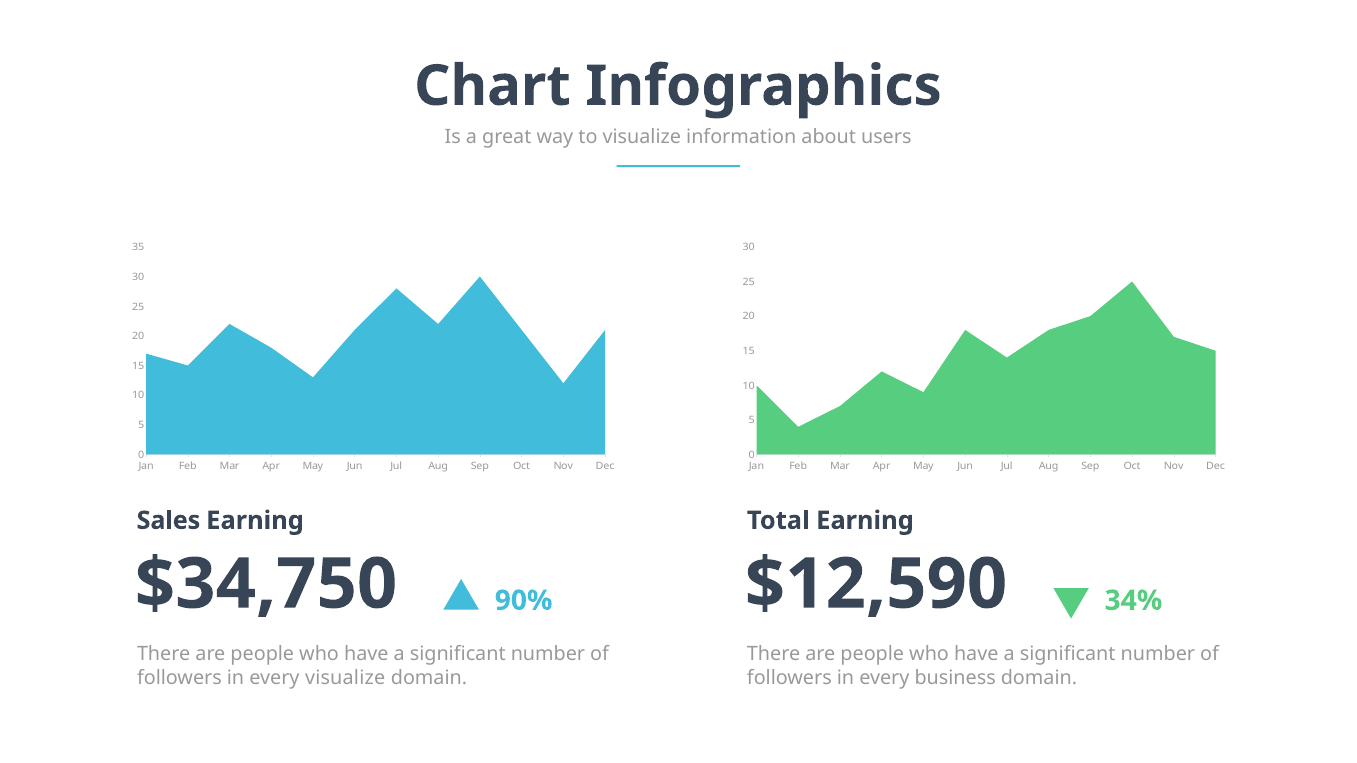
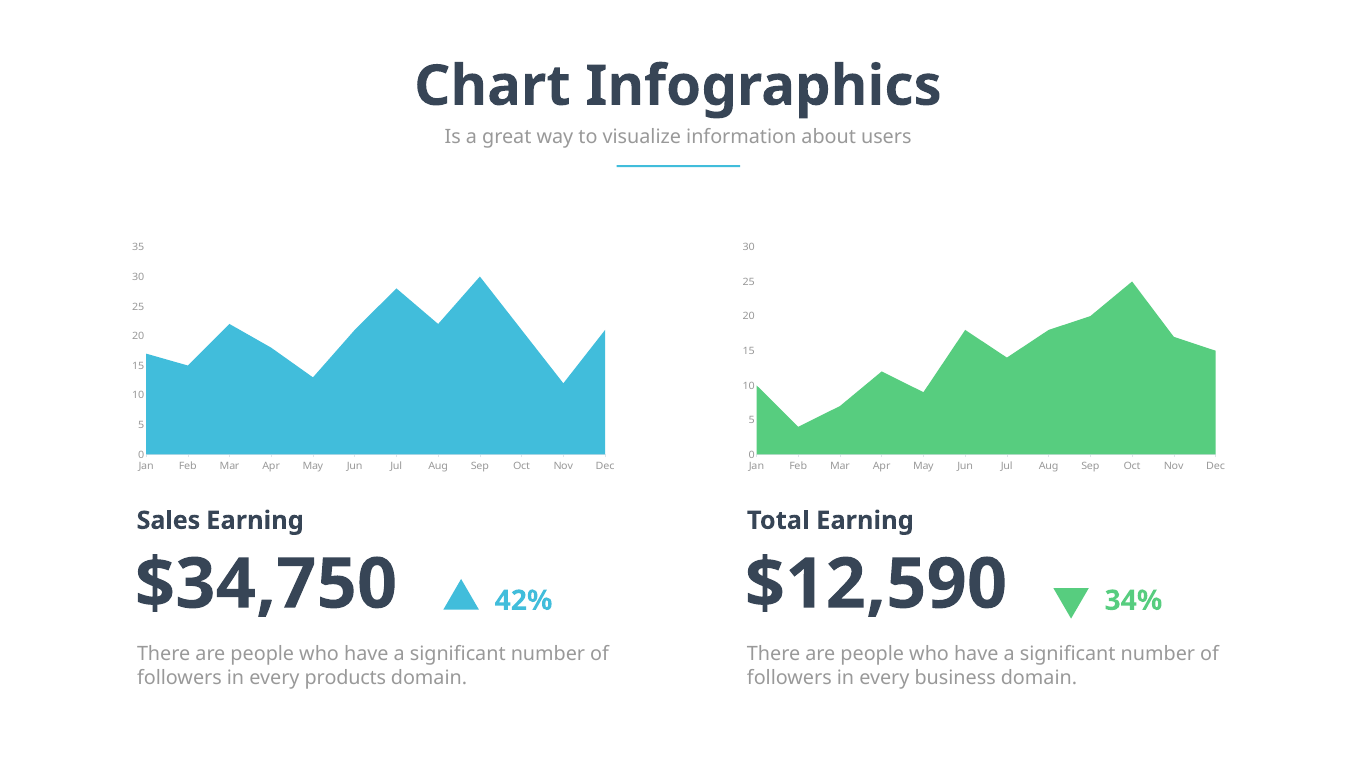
90%: 90% -> 42%
every visualize: visualize -> products
